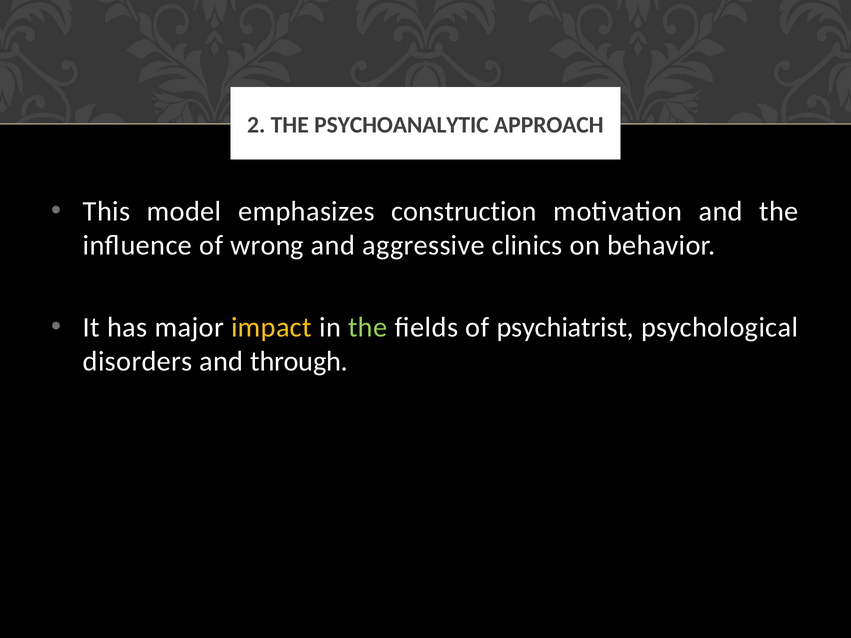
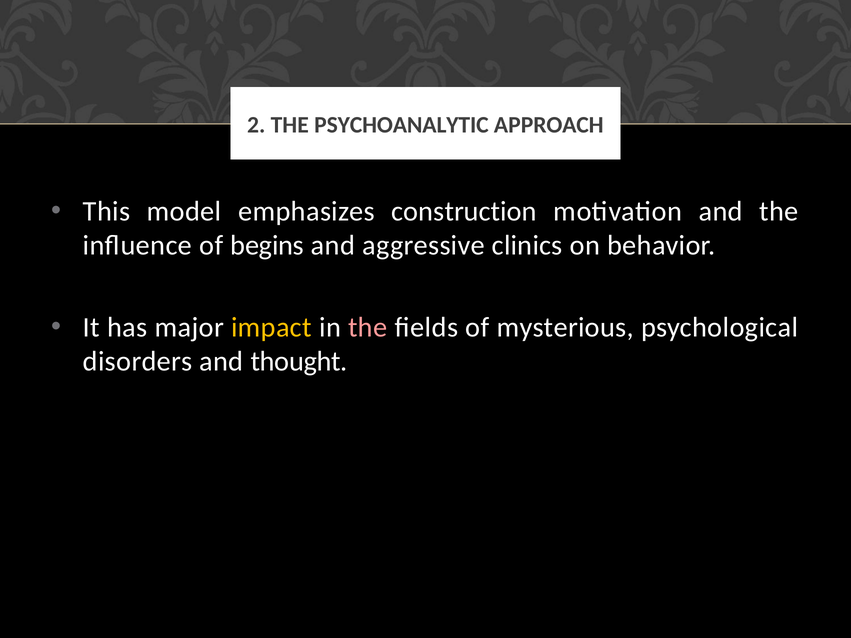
wrong: wrong -> begins
the at (368, 328) colour: light green -> pink
psychiatrist: psychiatrist -> mysterious
through: through -> thought
